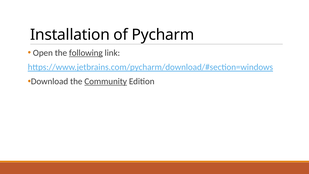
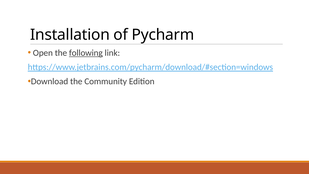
Community underline: present -> none
